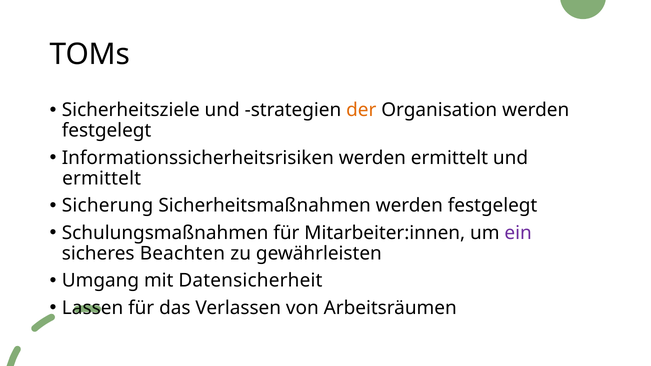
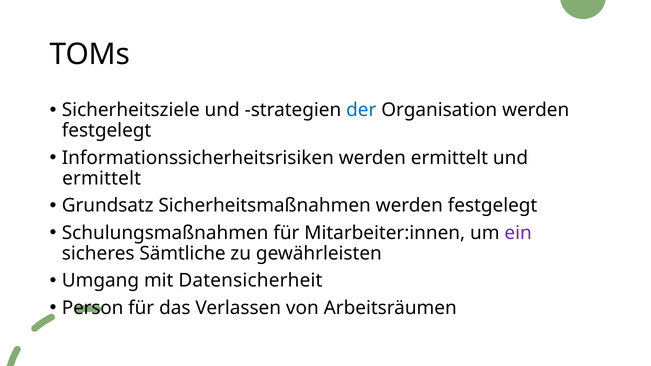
der colour: orange -> blue
Sicherung: Sicherung -> Grundsatz
Beachten: Beachten -> Sämtliche
Lassen: Lassen -> Person
